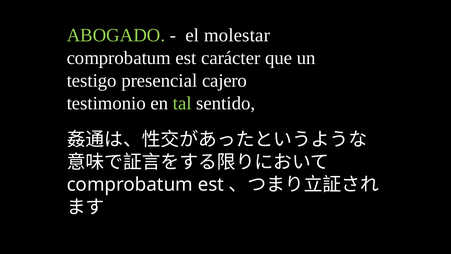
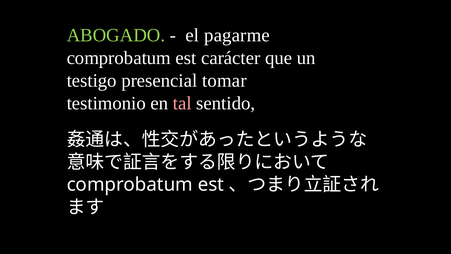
molestar: molestar -> pagarme
cajero: cajero -> tomar
tal colour: light green -> pink
